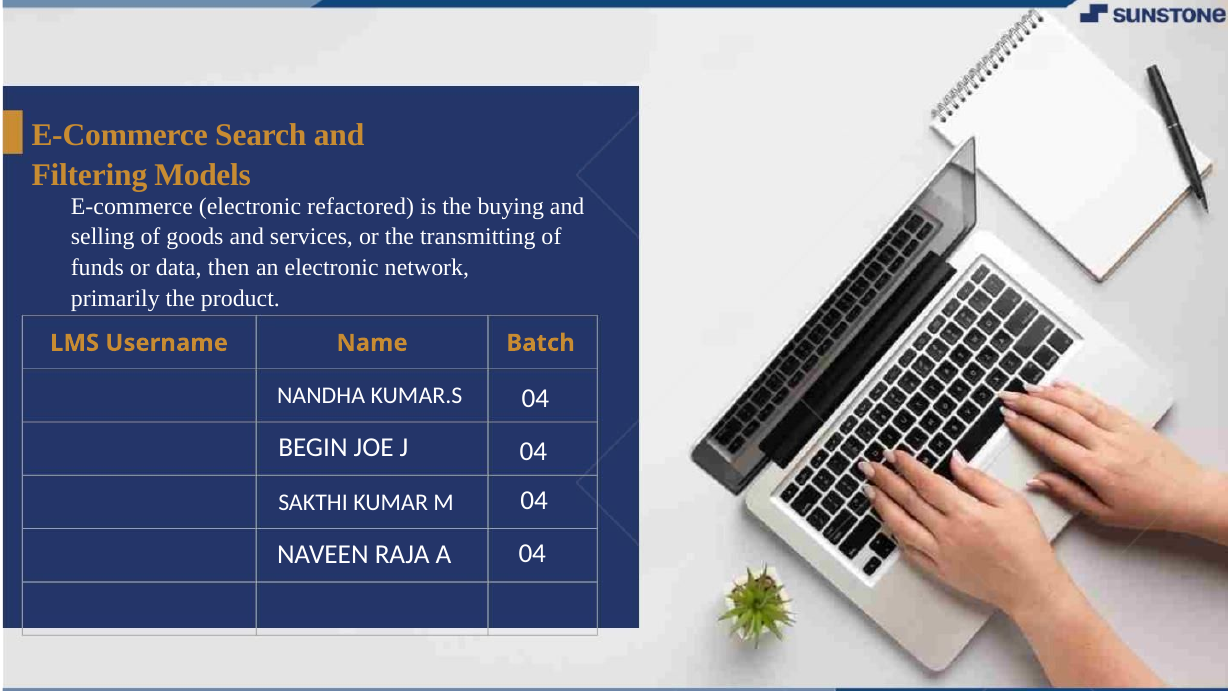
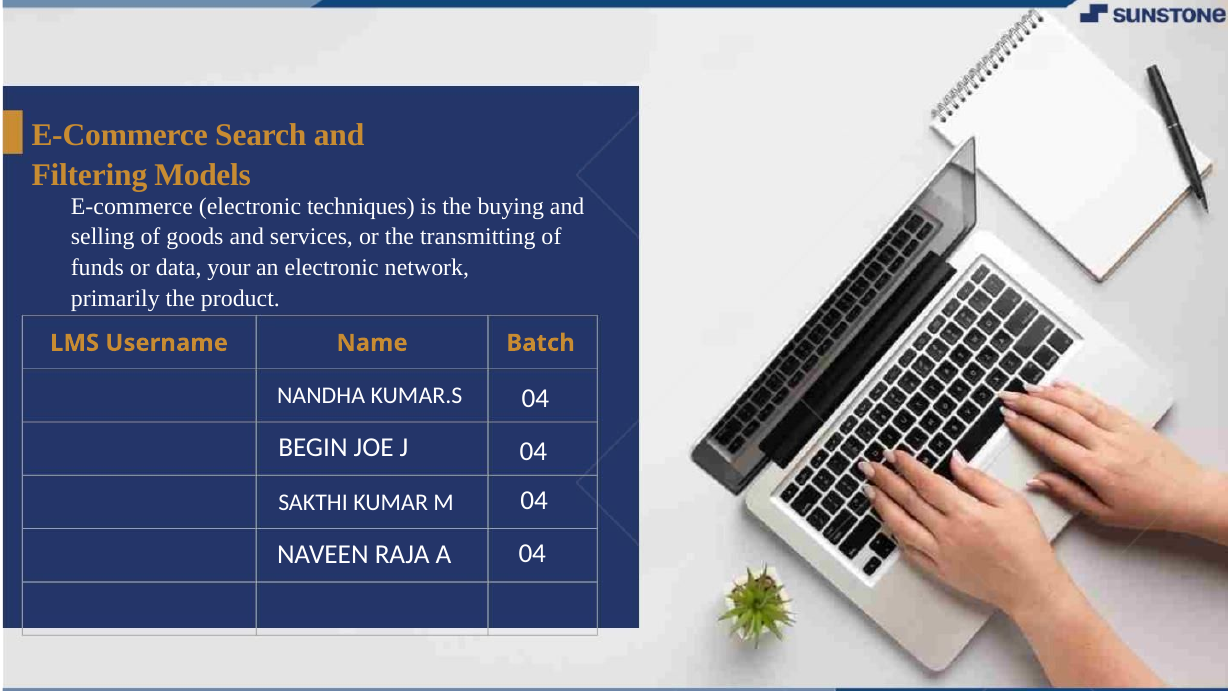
refactored: refactored -> techniques
then: then -> your
